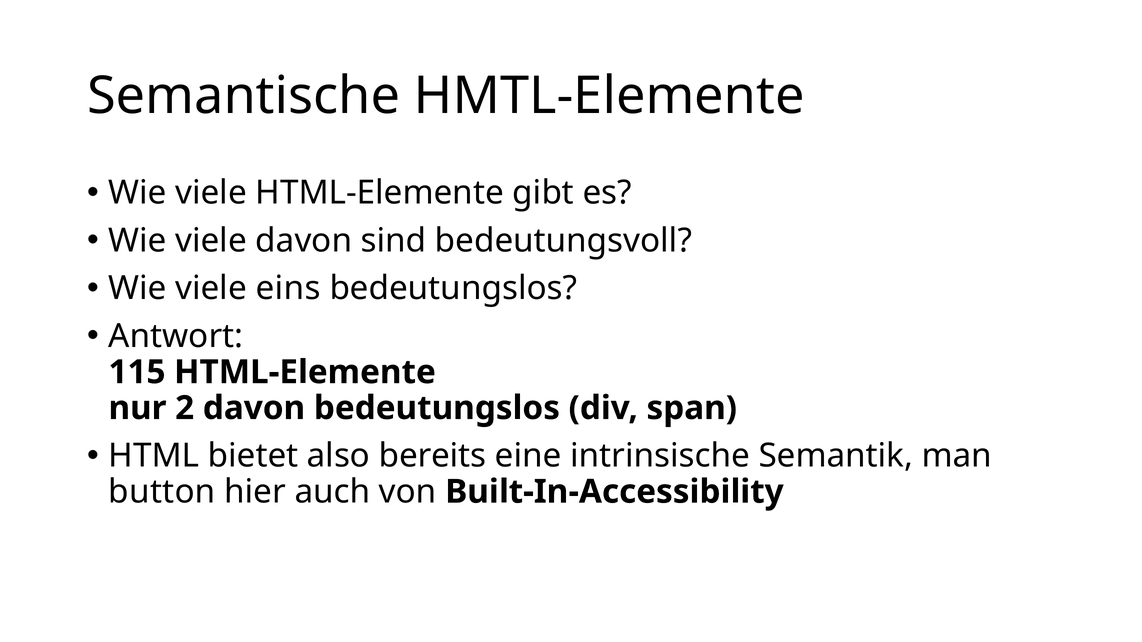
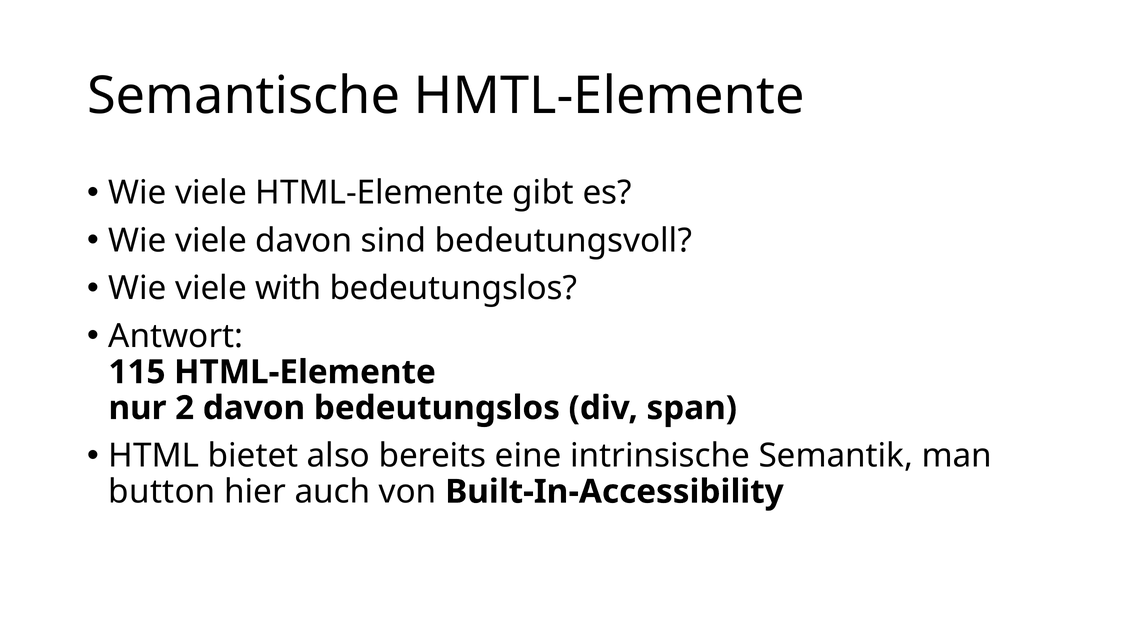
eins: eins -> with
